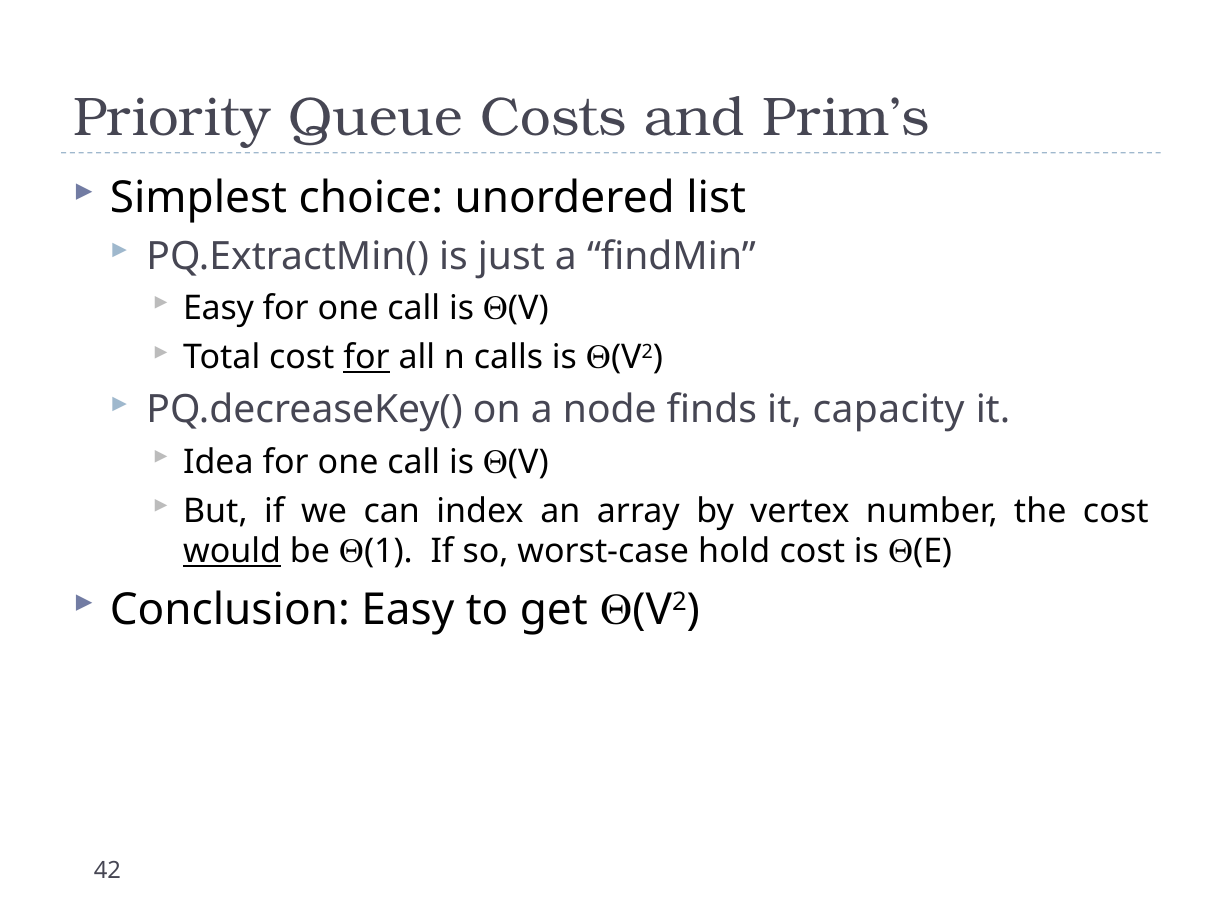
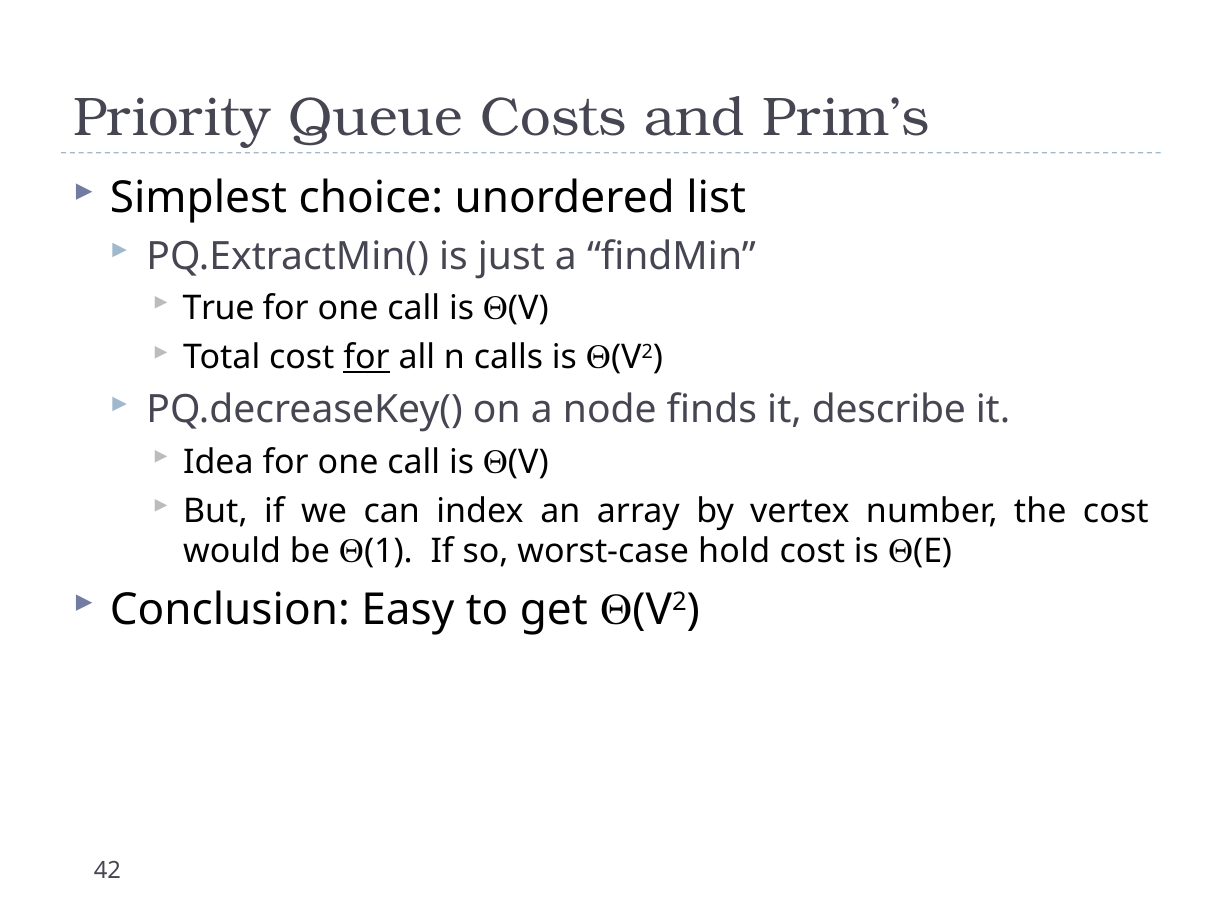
Easy at (218, 308): Easy -> True
capacity: capacity -> describe
would underline: present -> none
